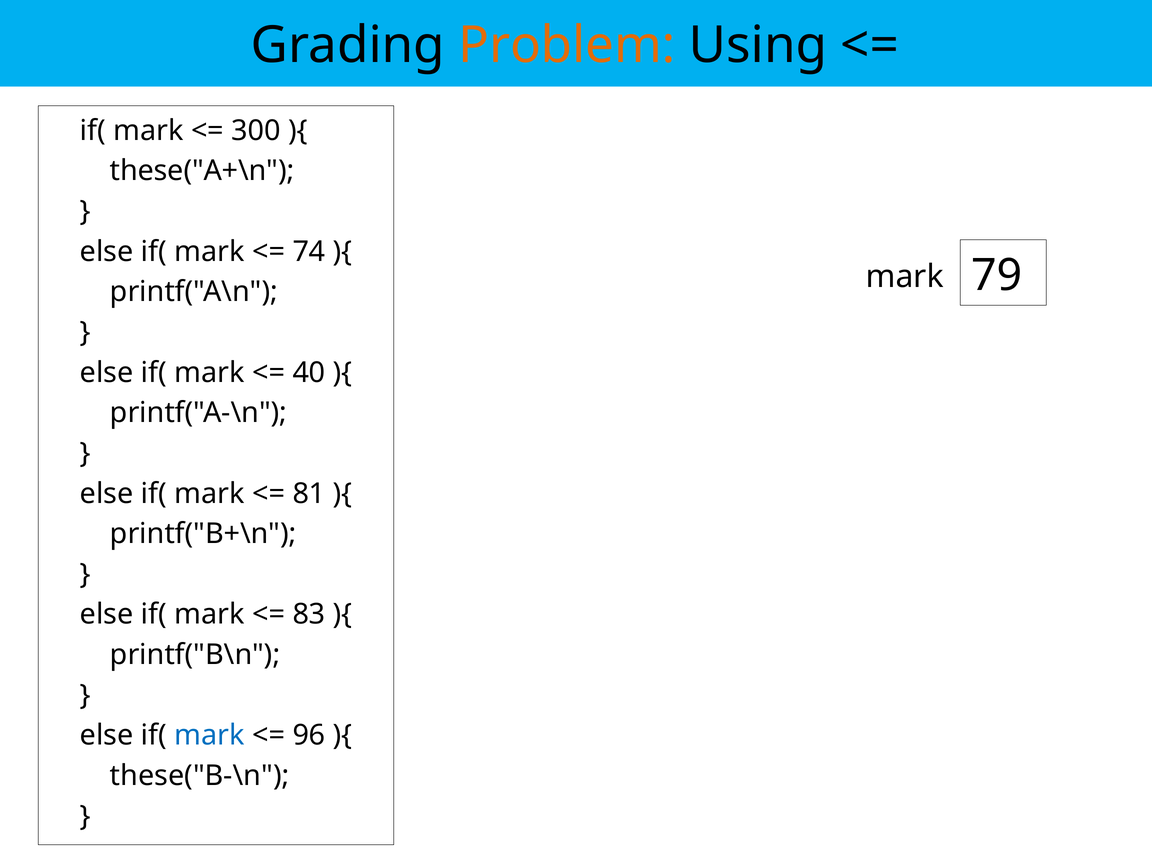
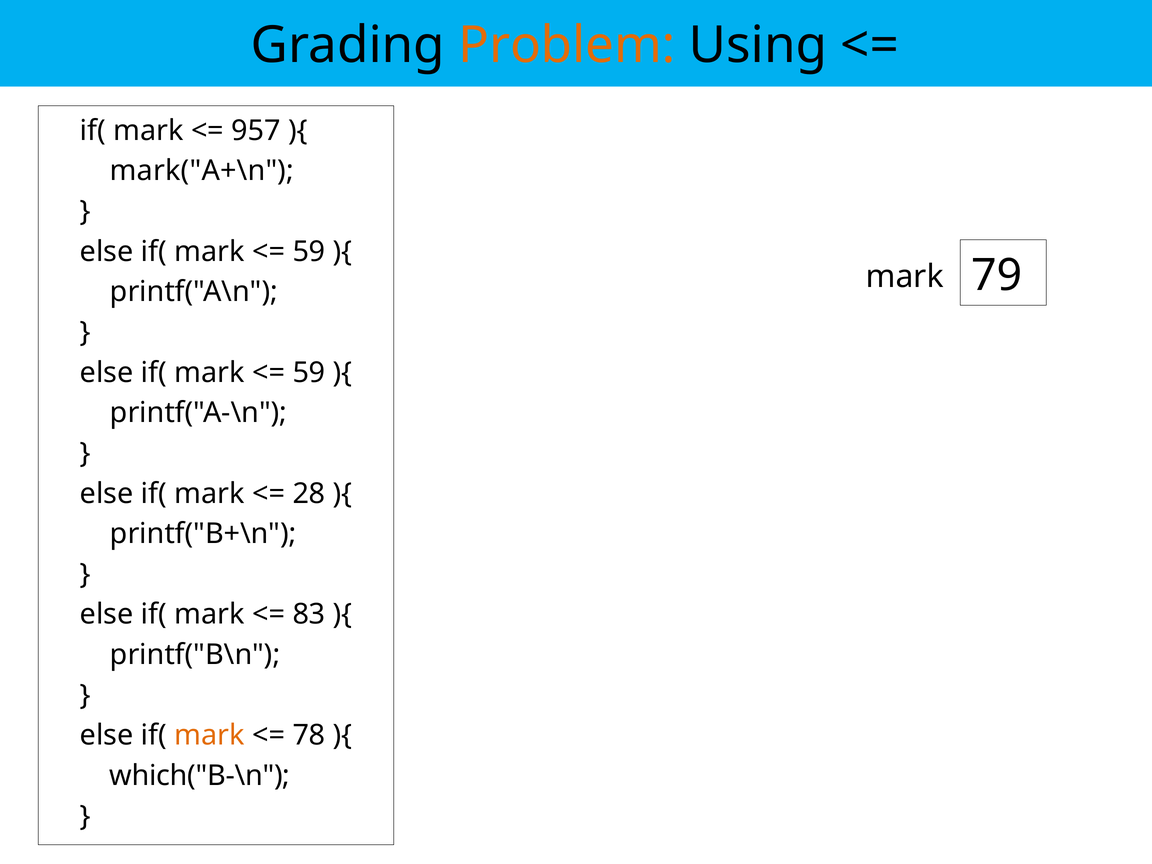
300: 300 -> 957
these("A+\n: these("A+\n -> mark("A+\n
74 at (309, 252): 74 -> 59
40 at (309, 373): 40 -> 59
81: 81 -> 28
mark at (210, 735) colour: blue -> orange
96: 96 -> 78
these("B-\n: these("B-\n -> which("B-\n
